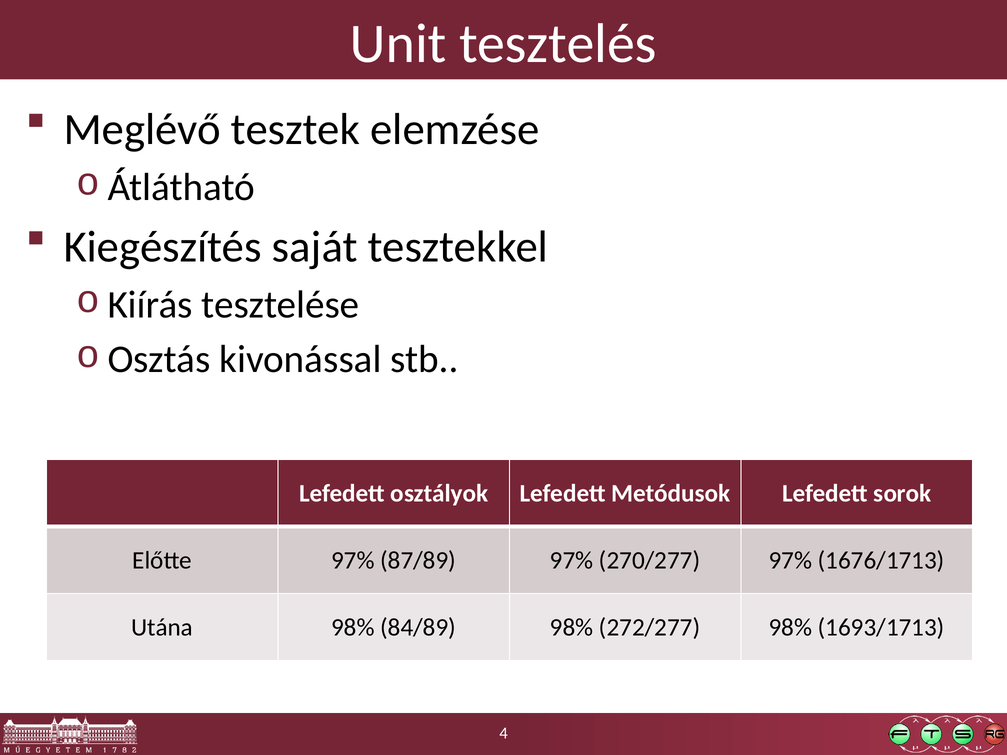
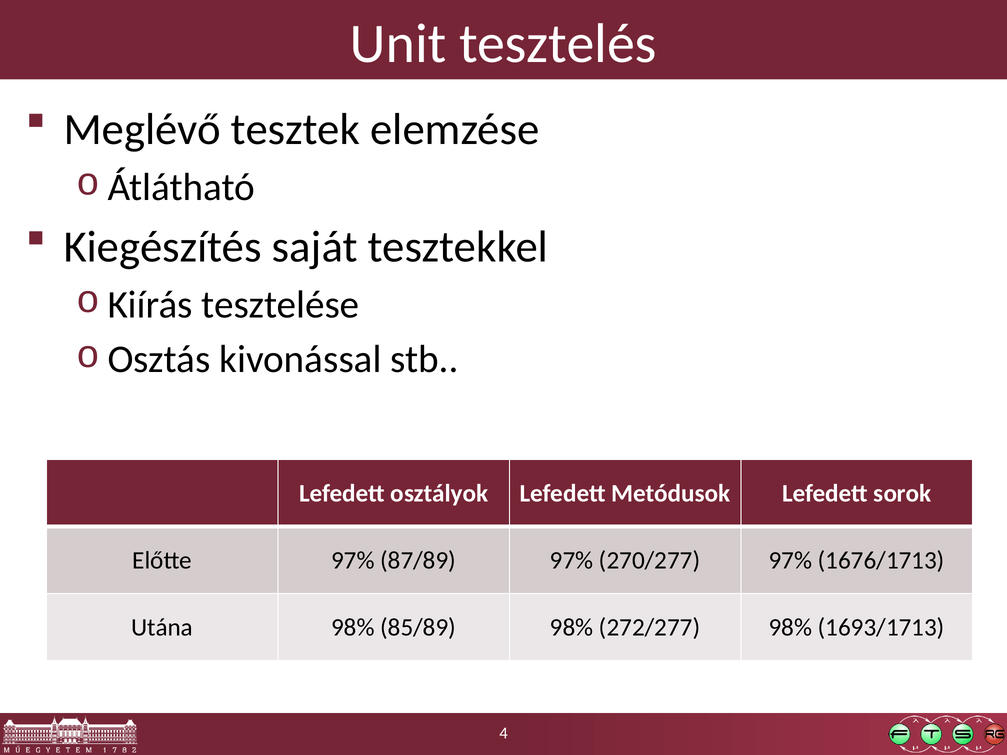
84/89: 84/89 -> 85/89
